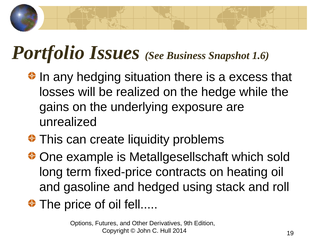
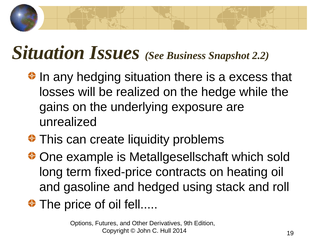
Portfolio at (48, 52): Portfolio -> Situation
1.6: 1.6 -> 2.2
